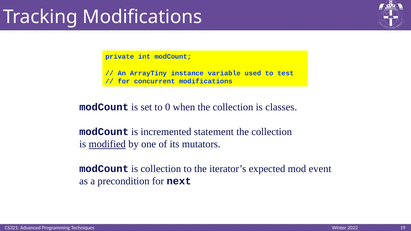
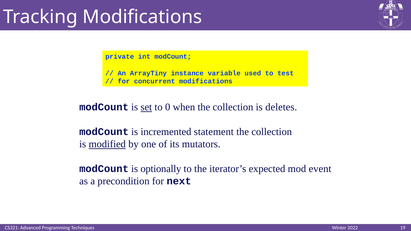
set underline: none -> present
classes: classes -> deletes
is collection: collection -> optionally
